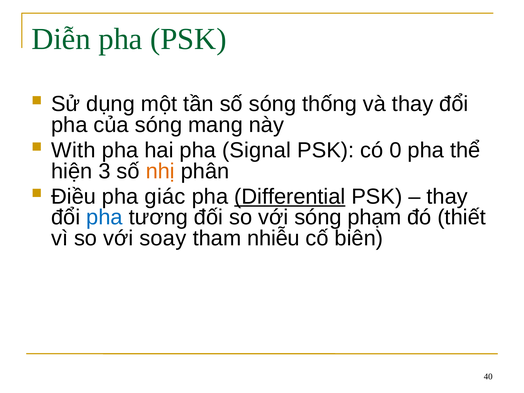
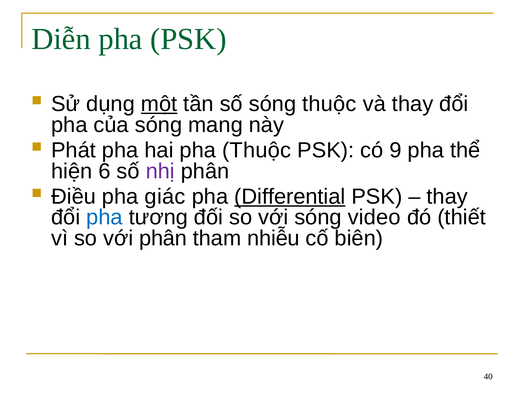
một underline: none -> present
sóng thống: thống -> thuộc
With: With -> Phát
pha Signal: Signal -> Thuộc
0: 0 -> 9
3: 3 -> 6
nhị colour: orange -> purple
phạm: phạm -> video
với soay: soay -> phân
